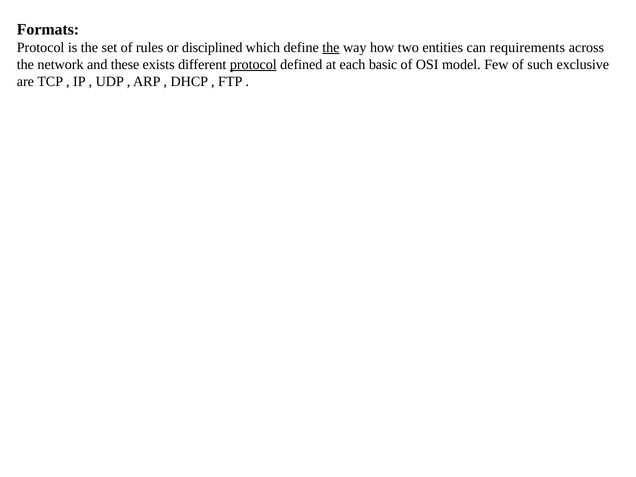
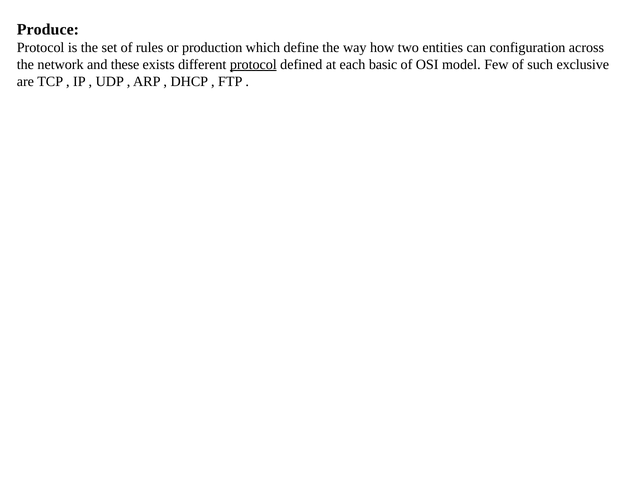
Formats: Formats -> Produce
disciplined: disciplined -> production
the at (331, 48) underline: present -> none
requirements: requirements -> configuration
